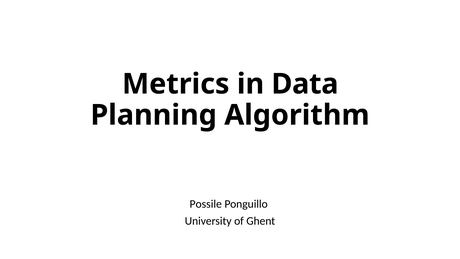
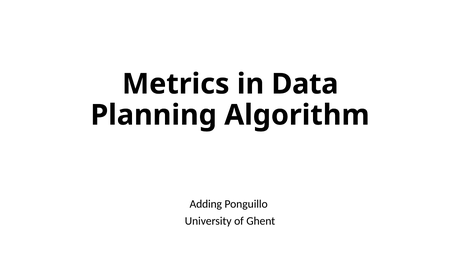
Possile: Possile -> Adding
